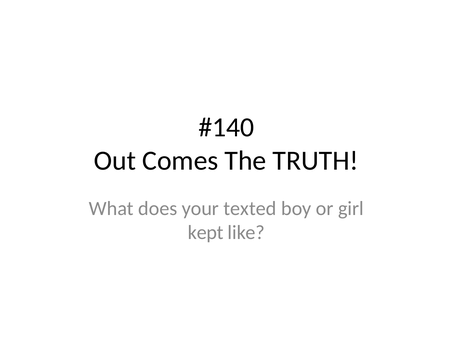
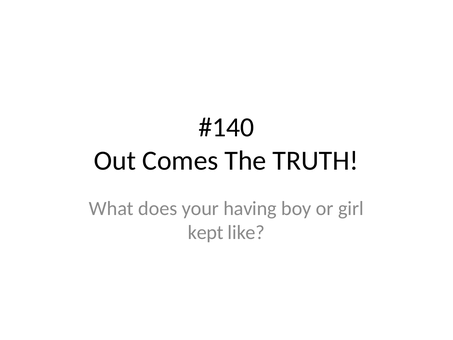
texted: texted -> having
